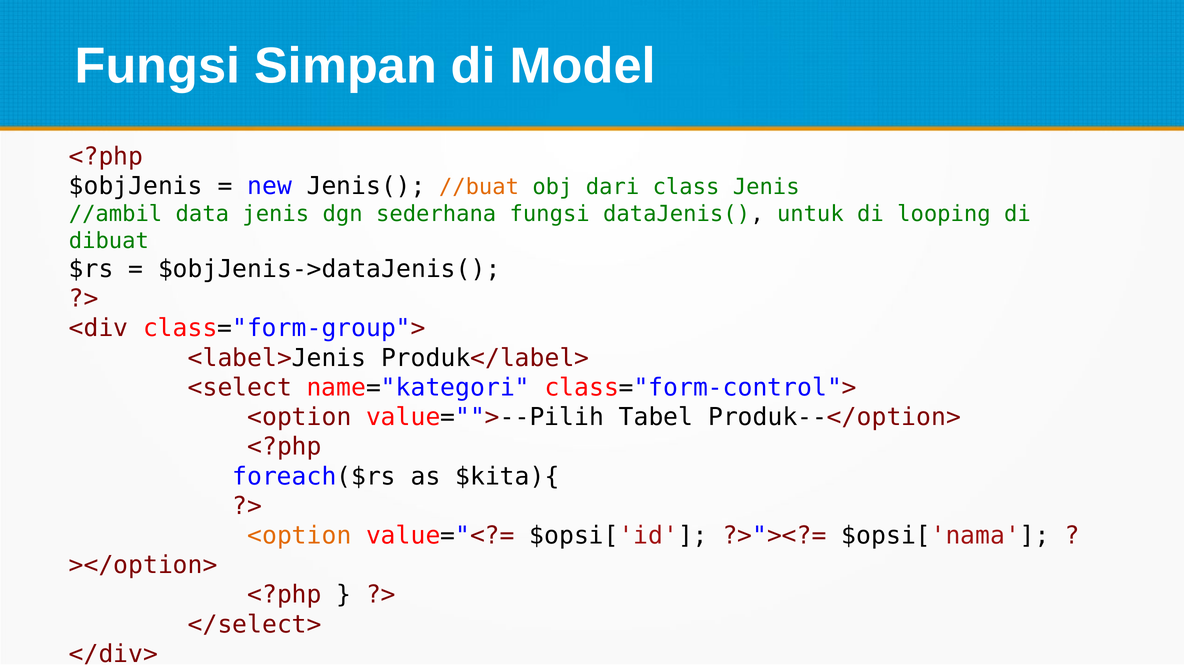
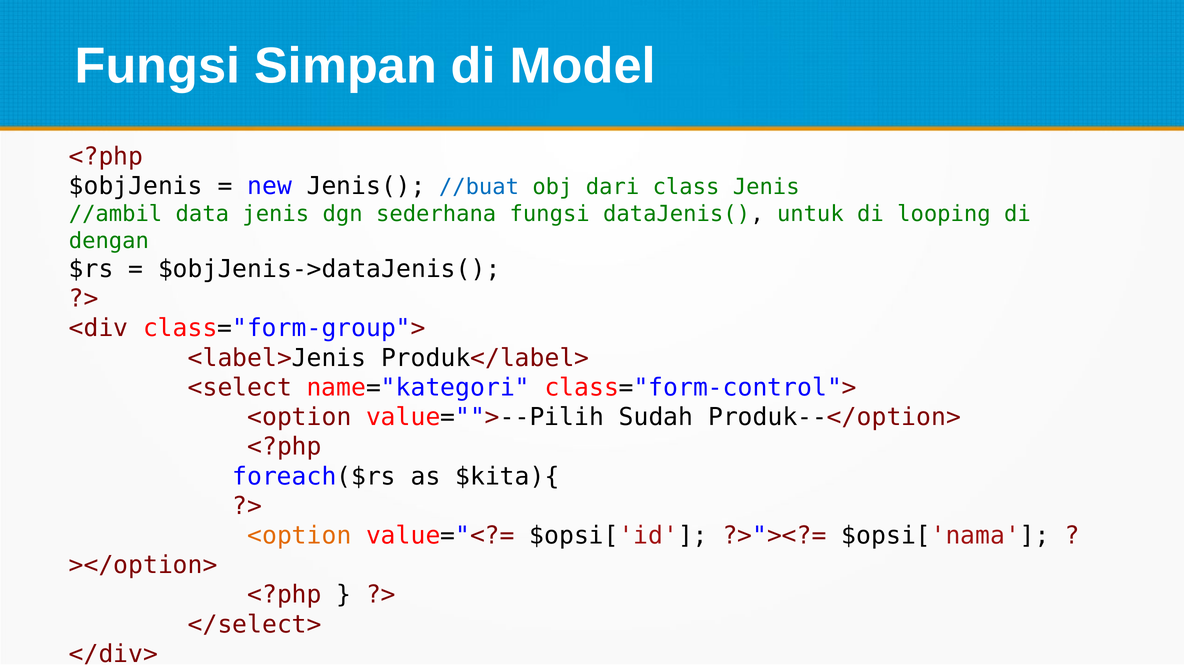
//buat colour: orange -> blue
dibuat: dibuat -> dengan
Tabel: Tabel -> Sudah
